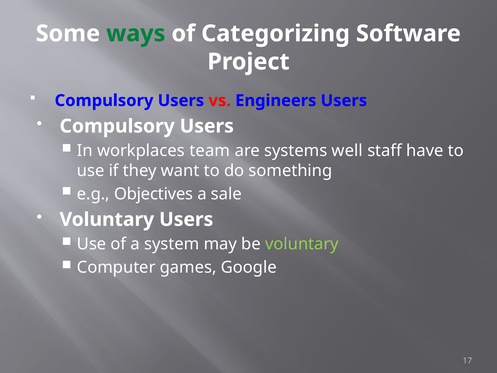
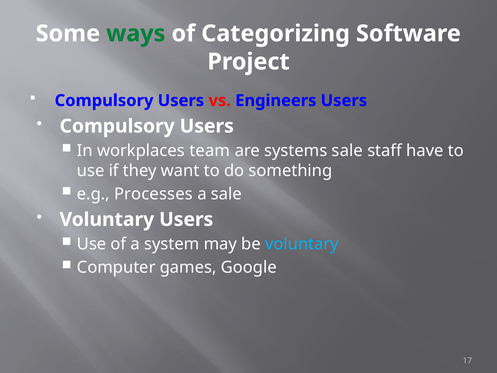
systems well: well -> sale
Objectives: Objectives -> Processes
voluntary at (302, 244) colour: light green -> light blue
